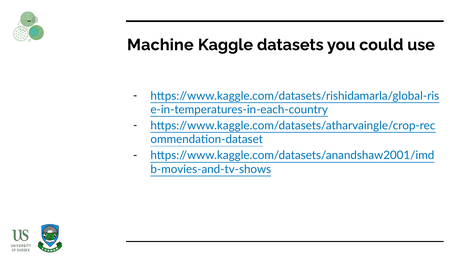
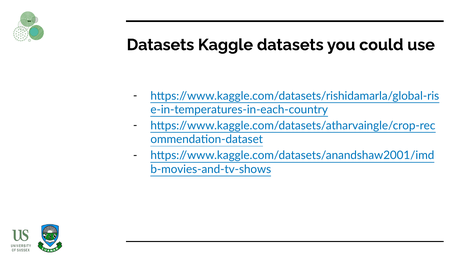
Machine at (160, 45): Machine -> Datasets
